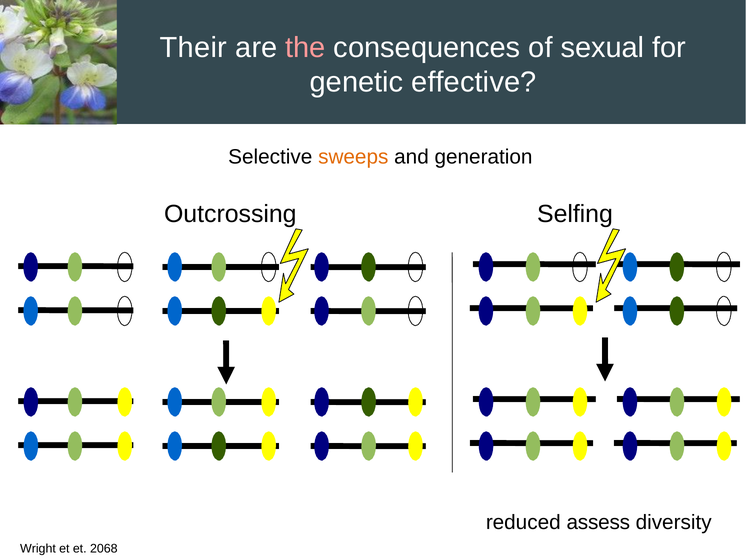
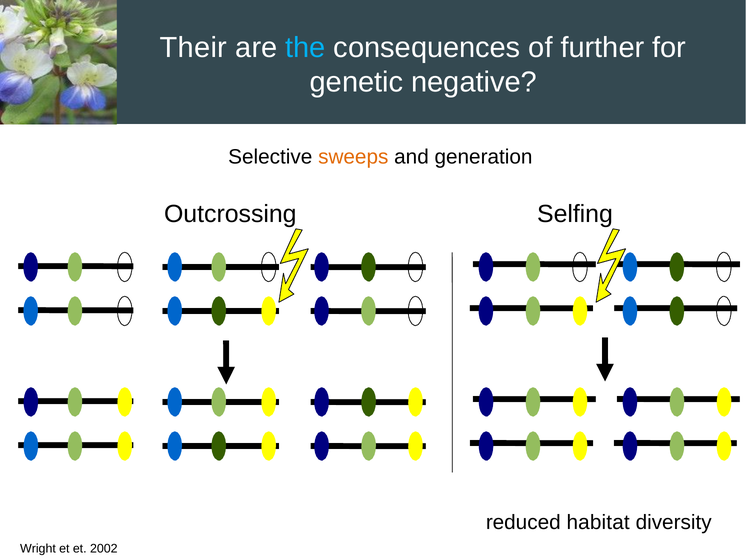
the colour: pink -> light blue
sexual: sexual -> further
effective: effective -> negative
assess: assess -> habitat
2068: 2068 -> 2002
